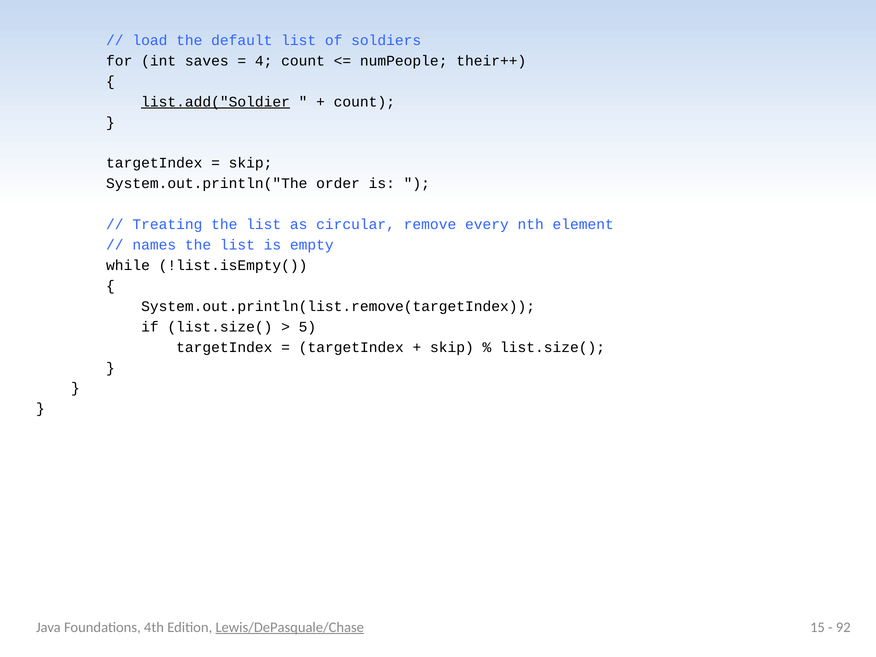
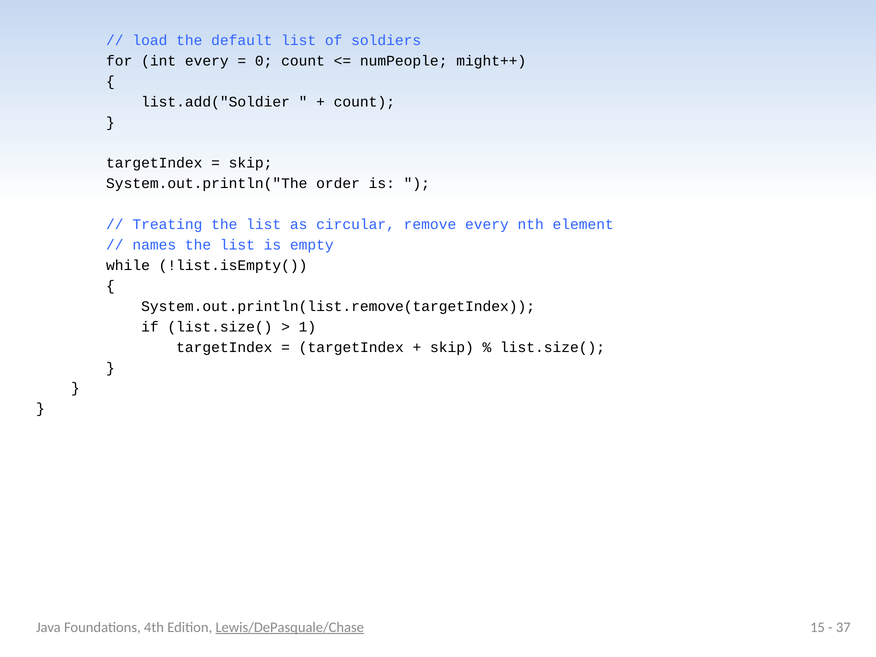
int saves: saves -> every
4: 4 -> 0
their++: their++ -> might++
list.add("Soldier underline: present -> none
5: 5 -> 1
92: 92 -> 37
